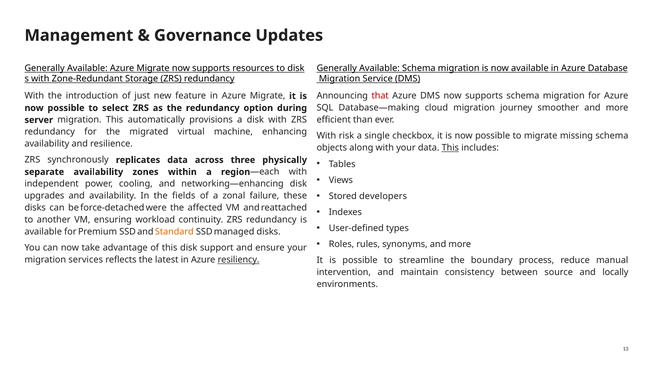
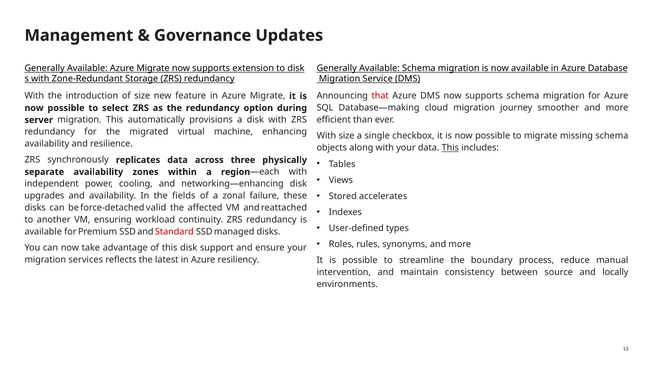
resources: resources -> extension
of just: just -> size
With risk: risk -> size
developers: developers -> accelerates
were: were -> valid
Standard colour: orange -> red
resiliency underline: present -> none
